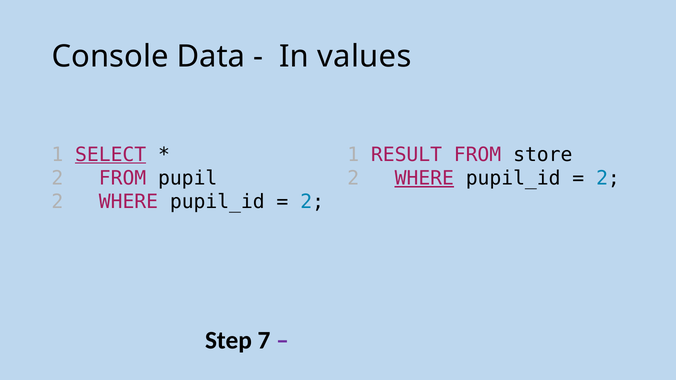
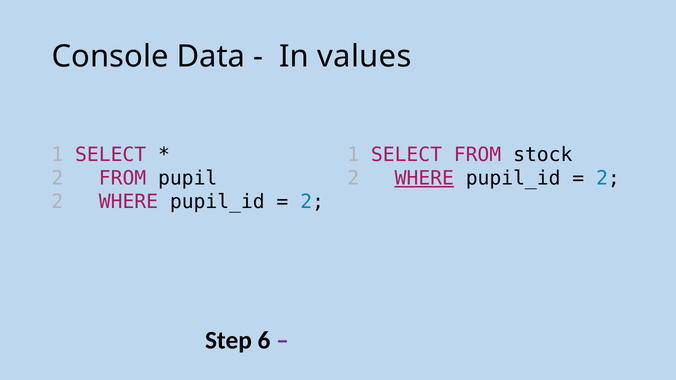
SELECT at (111, 155) underline: present -> none
RESULT at (406, 155): RESULT -> SELECT
store: store -> stock
7: 7 -> 6
